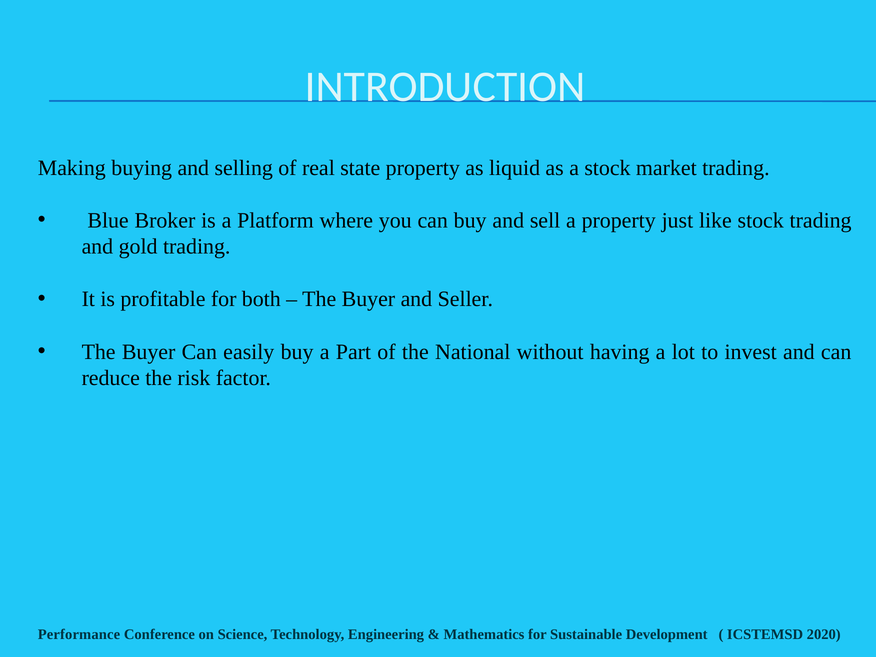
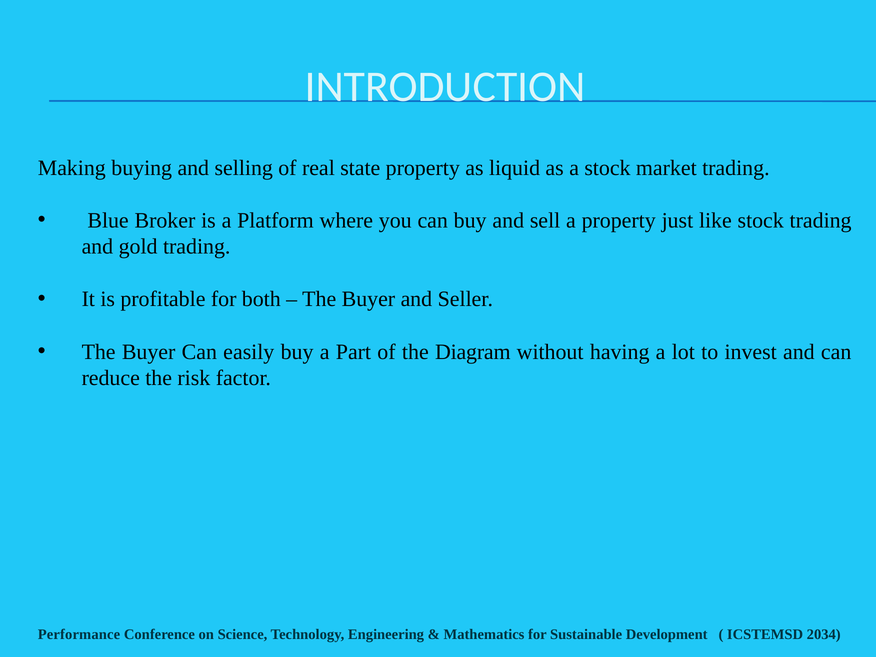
National: National -> Diagram
2020: 2020 -> 2034
